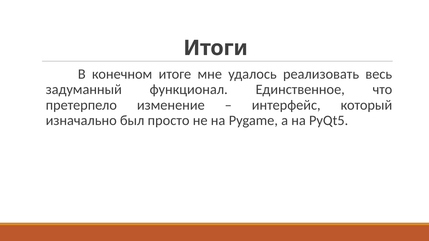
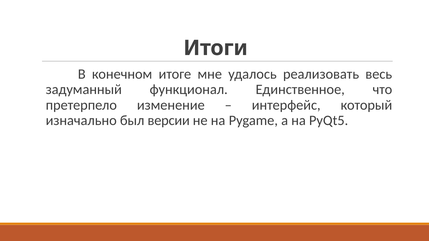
просто: просто -> версии
